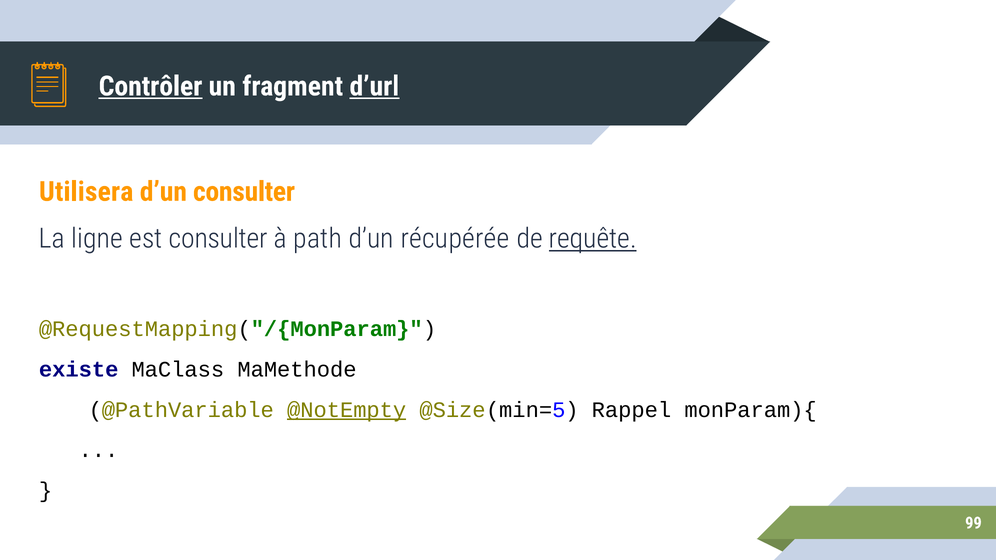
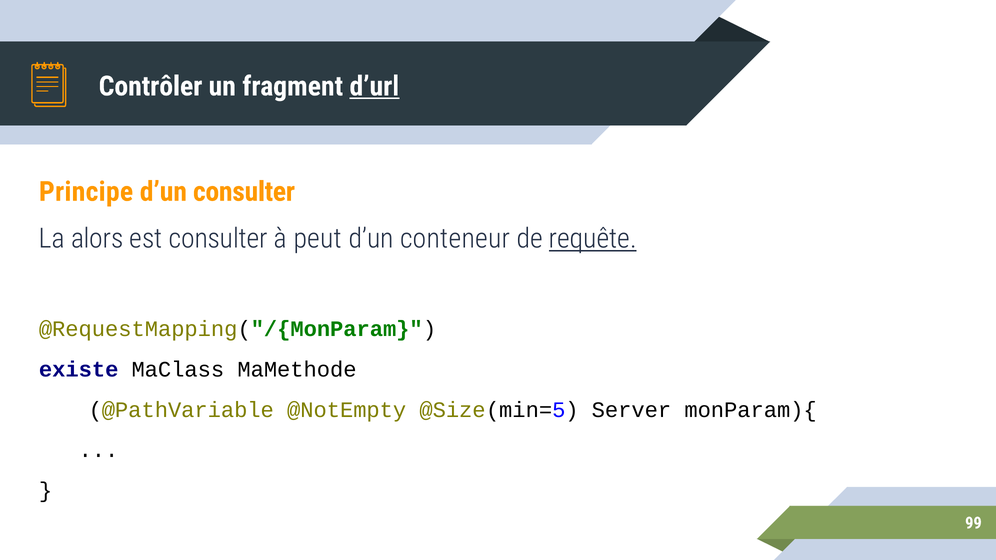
Contrôler underline: present -> none
Utilisera: Utilisera -> Principe
ligne: ligne -> alors
path: path -> peut
récupérée: récupérée -> conteneur
@NotEmpty underline: present -> none
Rappel: Rappel -> Server
